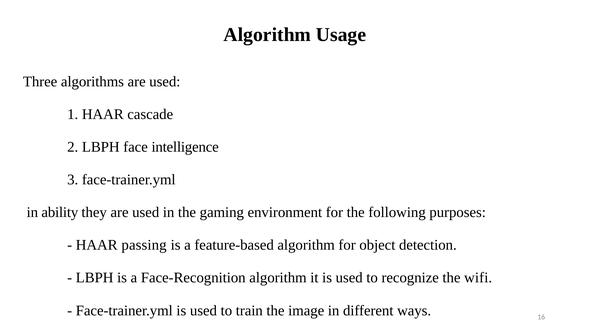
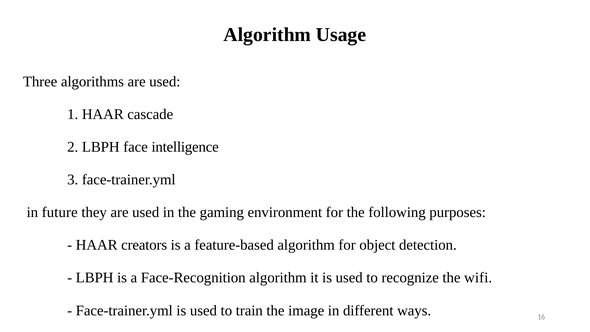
ability: ability -> future
passing: passing -> creators
